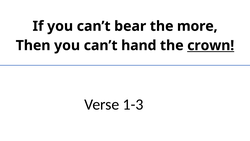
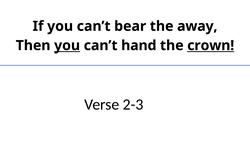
more: more -> away
you at (67, 45) underline: none -> present
1-3: 1-3 -> 2-3
